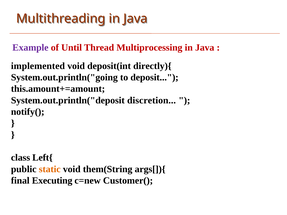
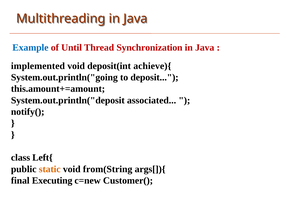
Example colour: purple -> blue
Multiprocessing: Multiprocessing -> Synchronization
directly){: directly){ -> achieve){
discretion: discretion -> associated
them(String: them(String -> from(String
